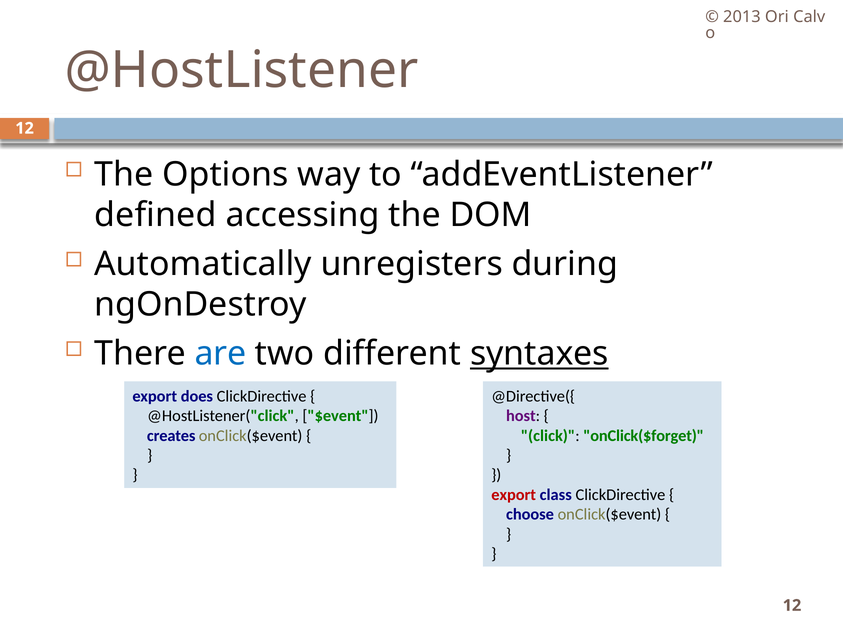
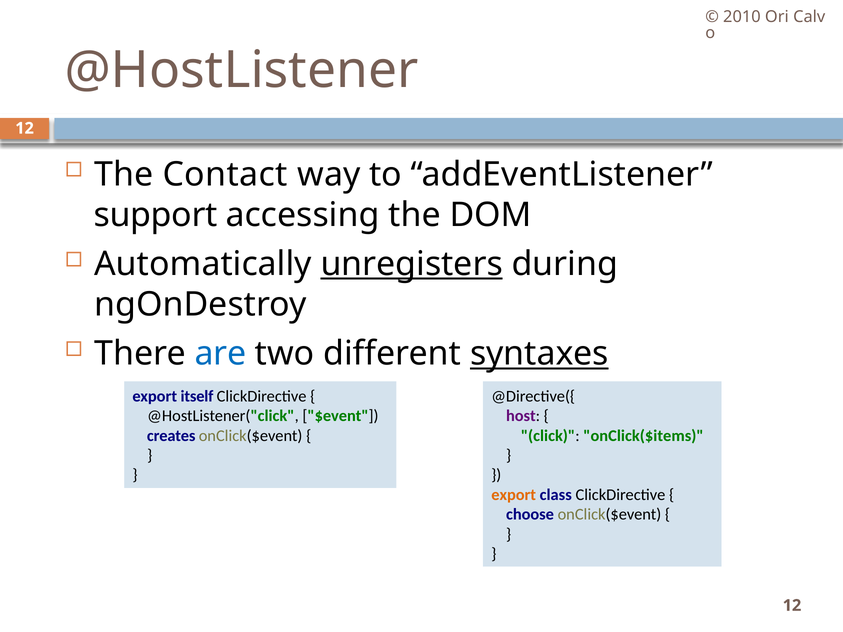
2013: 2013 -> 2010
Options: Options -> Contact
defined: defined -> support
unregisters underline: none -> present
does: does -> itself
onClick($forget: onClick($forget -> onClick($items
export at (514, 495) colour: red -> orange
